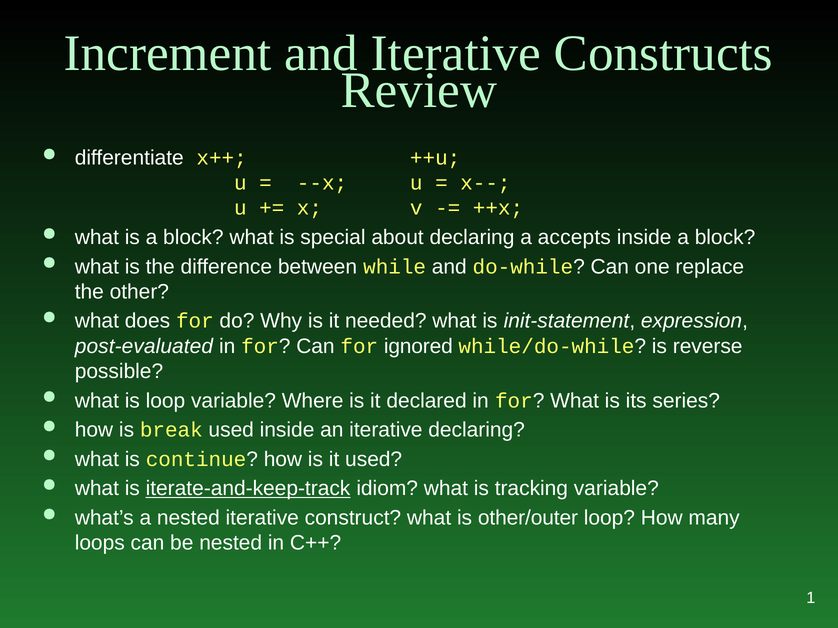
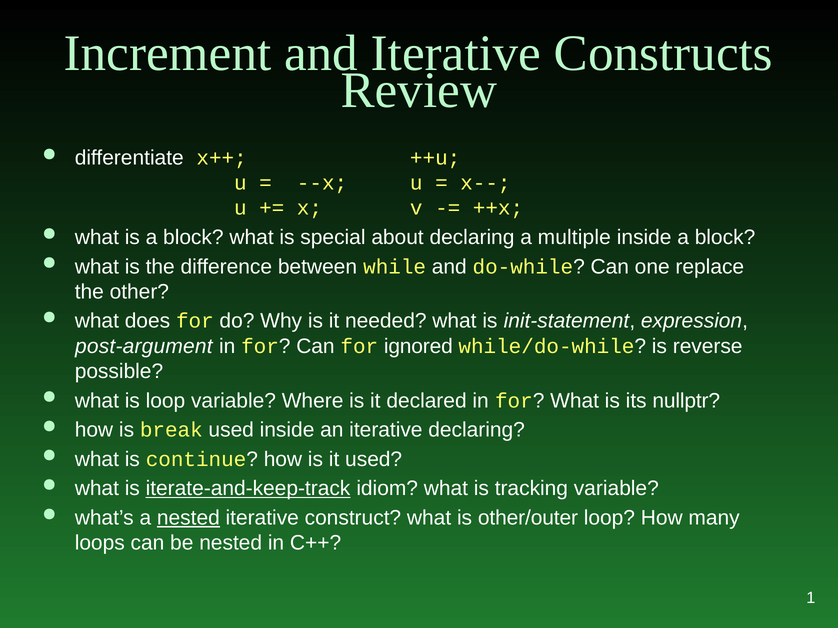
accepts: accepts -> multiple
post-evaluated: post-evaluated -> post-argument
series: series -> nullptr
nested at (188, 518) underline: none -> present
